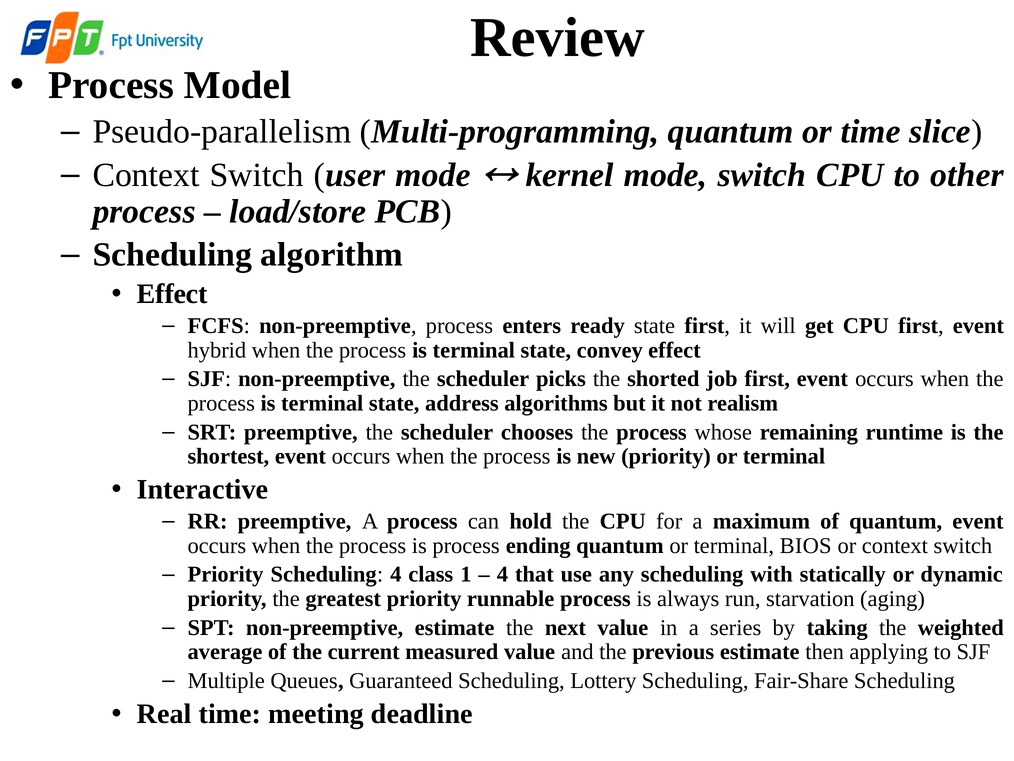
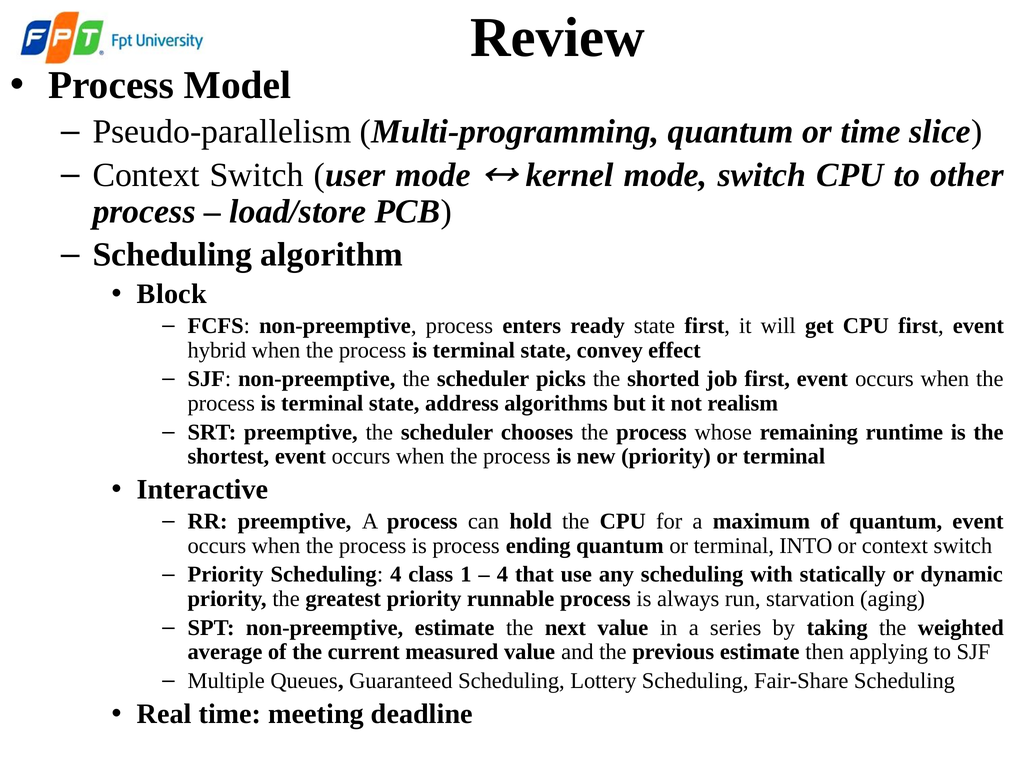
Effect at (172, 294): Effect -> Block
BIOS: BIOS -> INTO
